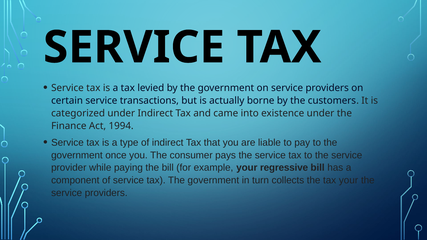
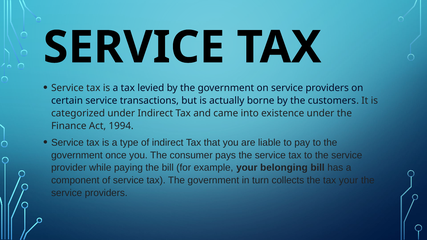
regressive: regressive -> belonging
